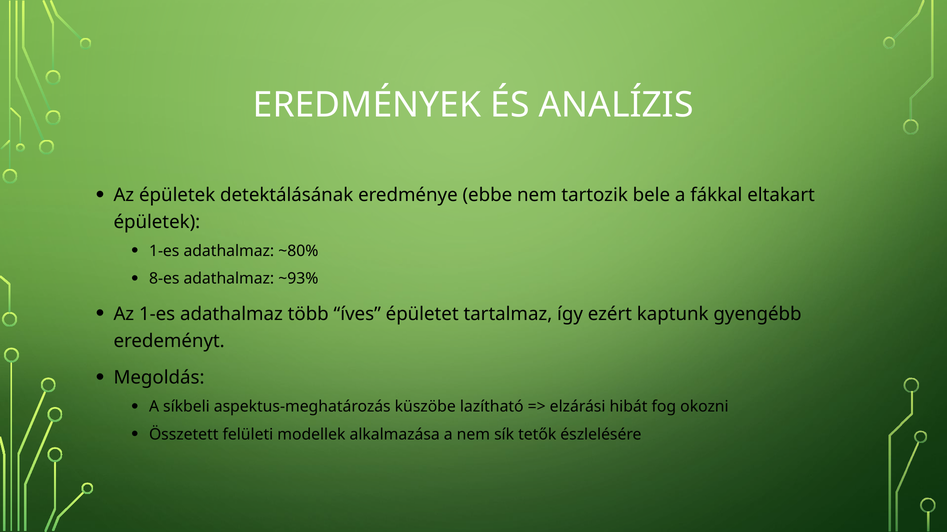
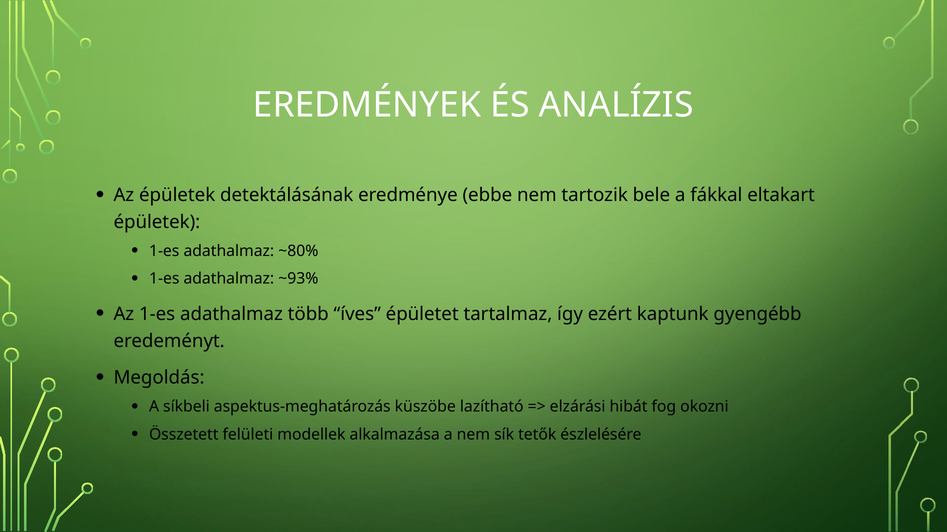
8-es at (164, 279): 8-es -> 1-es
